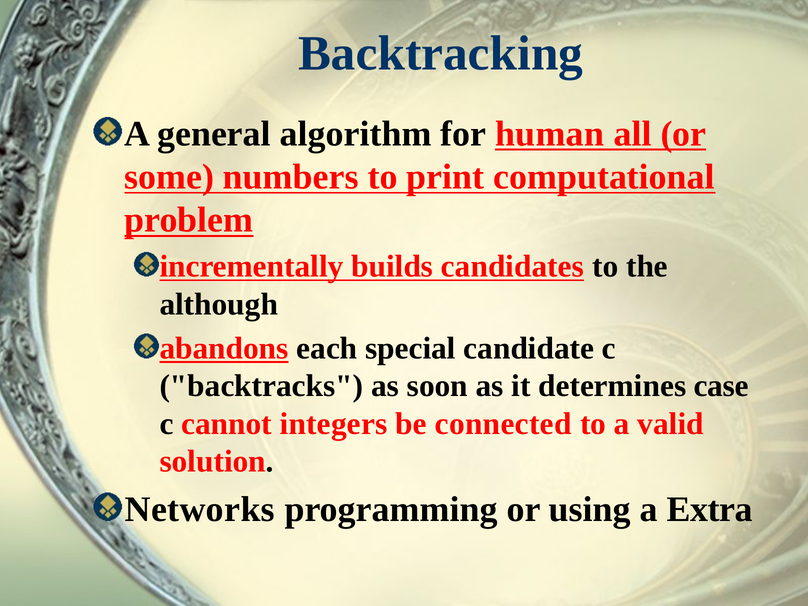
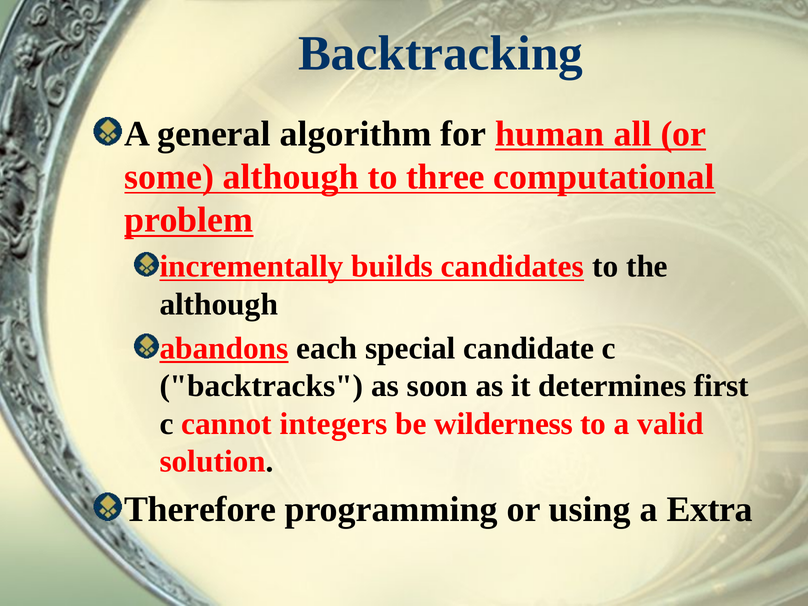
some numbers: numbers -> although
print: print -> three
case: case -> first
connected: connected -> wilderness
Networks: Networks -> Therefore
